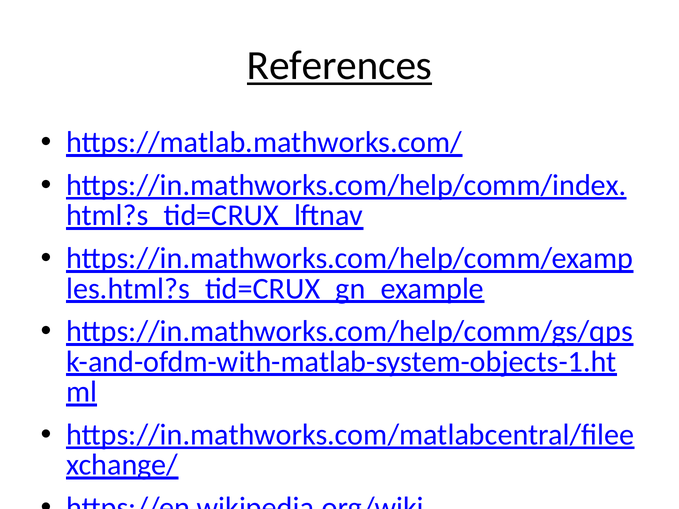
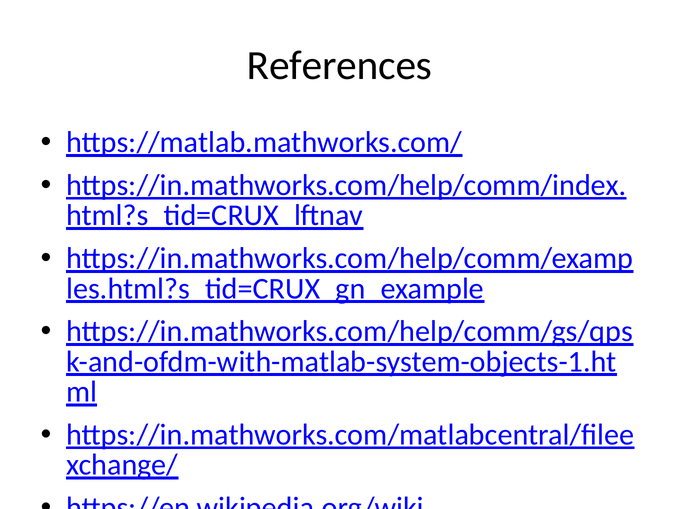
References underline: present -> none
